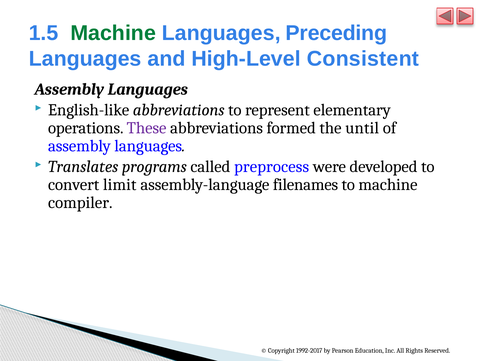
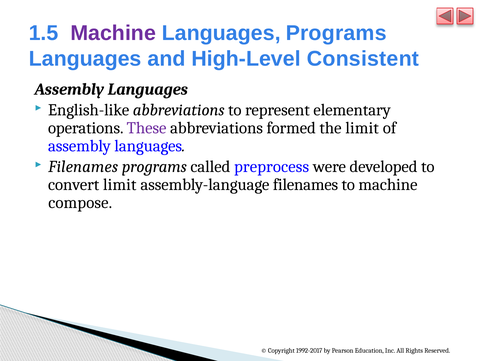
Machine at (113, 33) colour: green -> purple
Languages Preceding: Preceding -> Programs
the until: until -> limit
Translates at (83, 167): Translates -> Filenames
compiler: compiler -> compose
